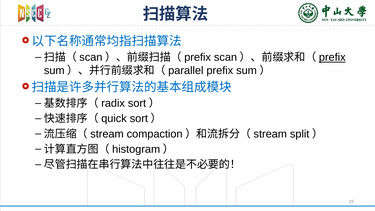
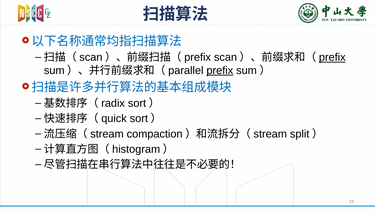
prefix at (220, 70) underline: none -> present
